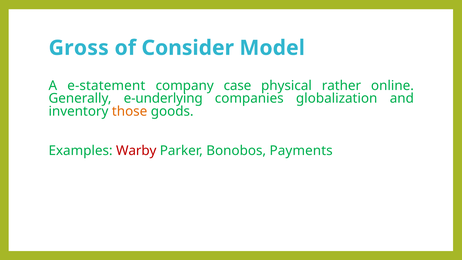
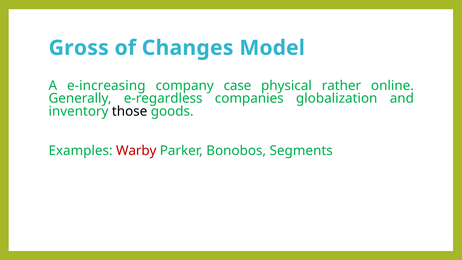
Consider: Consider -> Changes
e-statement: e-statement -> e-increasing
e-underlying: e-underlying -> e-regardless
those colour: orange -> black
Payments: Payments -> Segments
